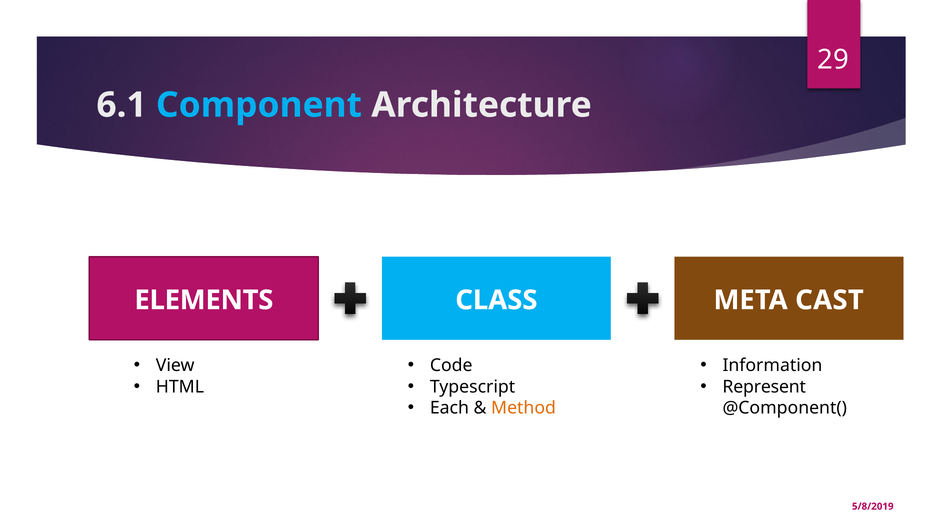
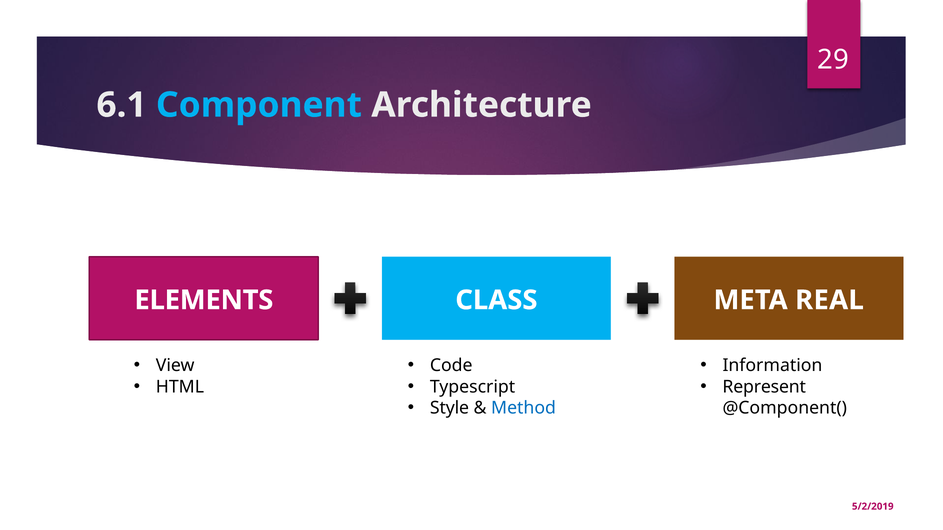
CAST: CAST -> REAL
Each: Each -> Style
Method colour: orange -> blue
5/8/2019: 5/8/2019 -> 5/2/2019
